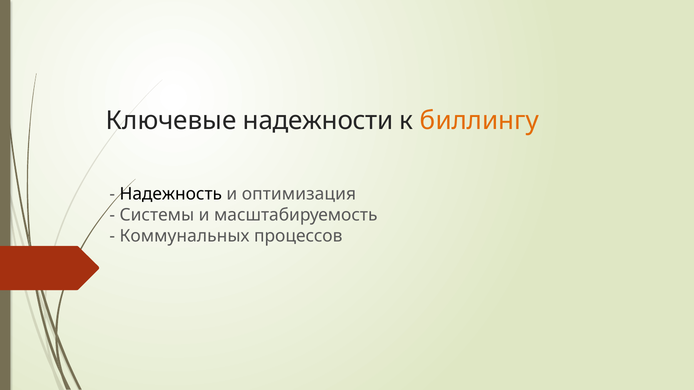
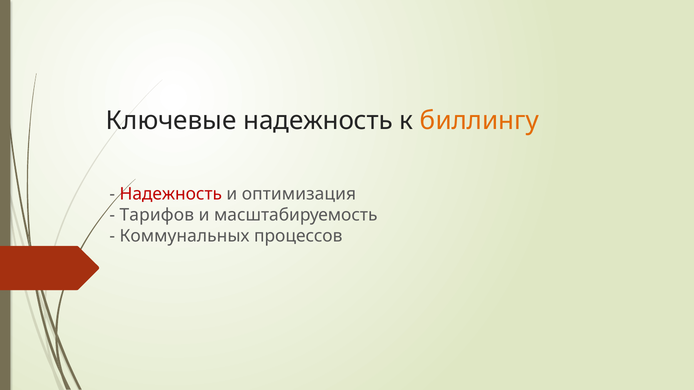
Ключевые надежности: надежности -> надежность
Надежность at (171, 194) colour: black -> red
Системы: Системы -> Тарифов
